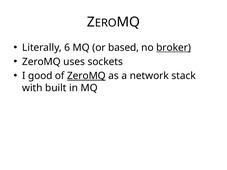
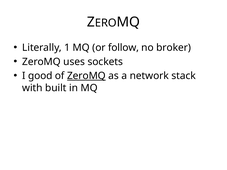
6: 6 -> 1
based: based -> follow
broker underline: present -> none
